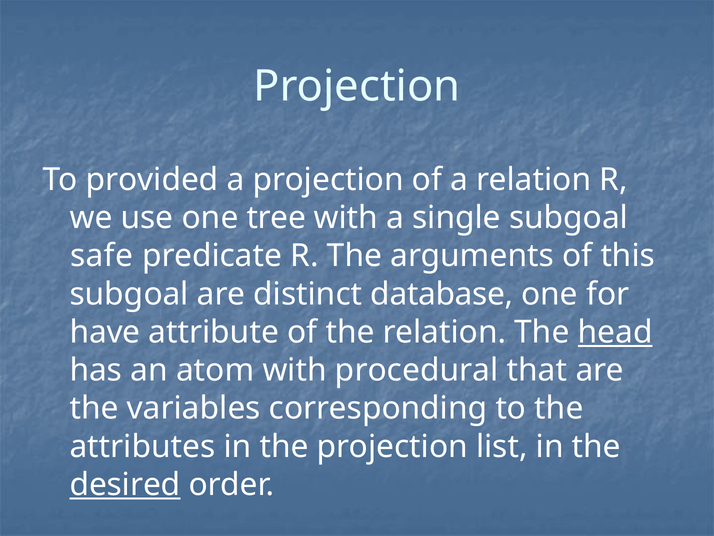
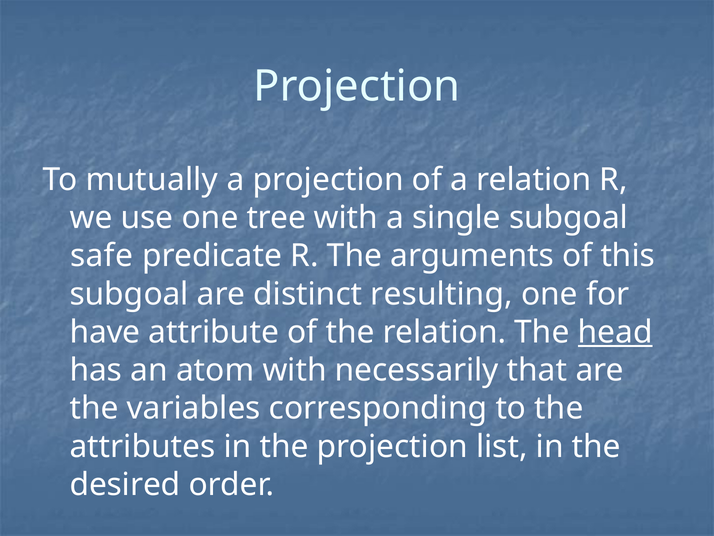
provided: provided -> mutually
database: database -> resulting
procedural: procedural -> necessarily
desired underline: present -> none
